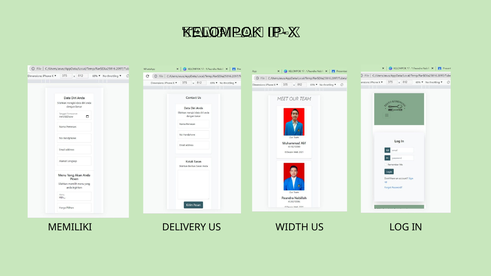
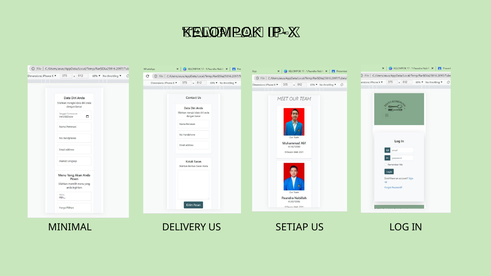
MEMILIKI: MEMILIKI -> MINIMAL
WIDTH: WIDTH -> SETIAP
